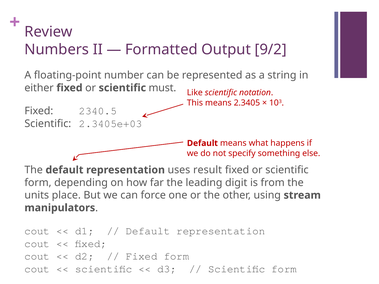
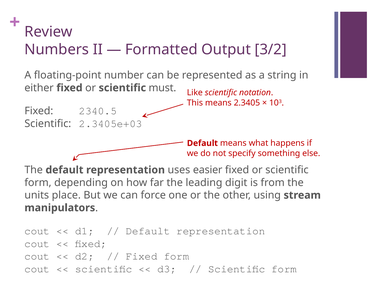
9/2: 9/2 -> 3/2
result: result -> easier
